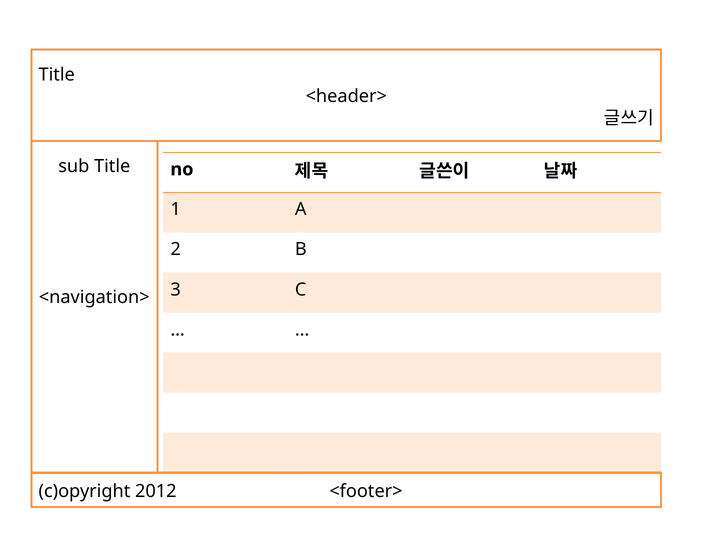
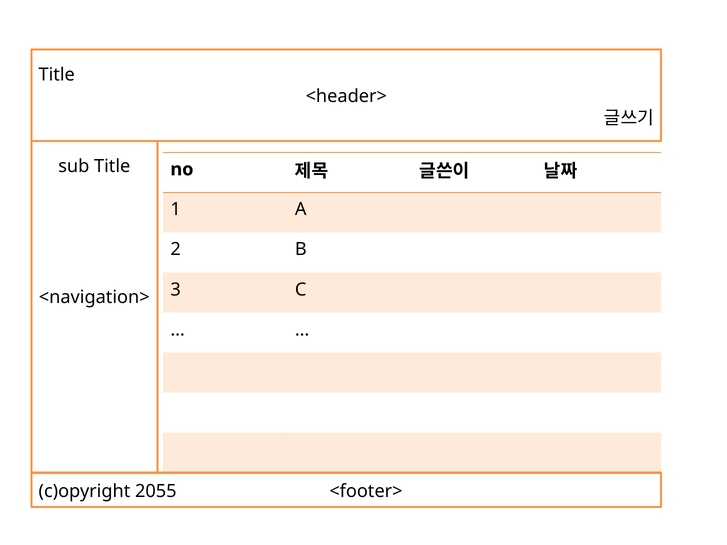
2012: 2012 -> 2055
